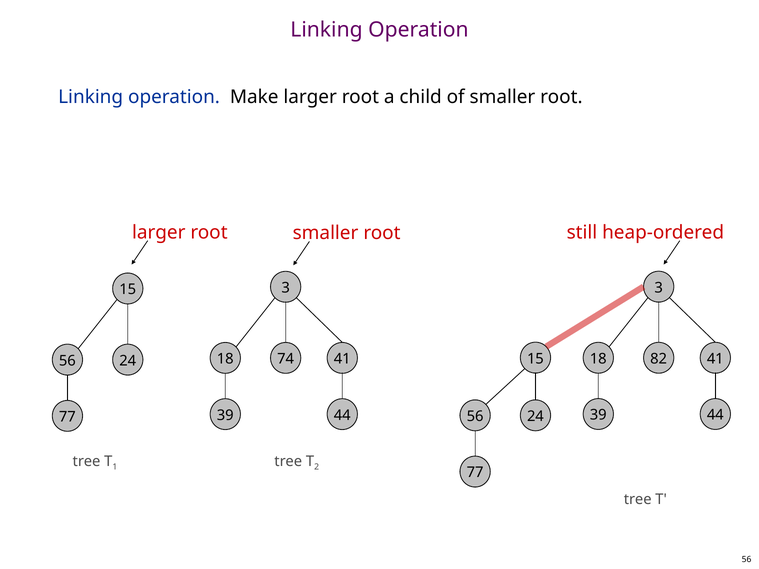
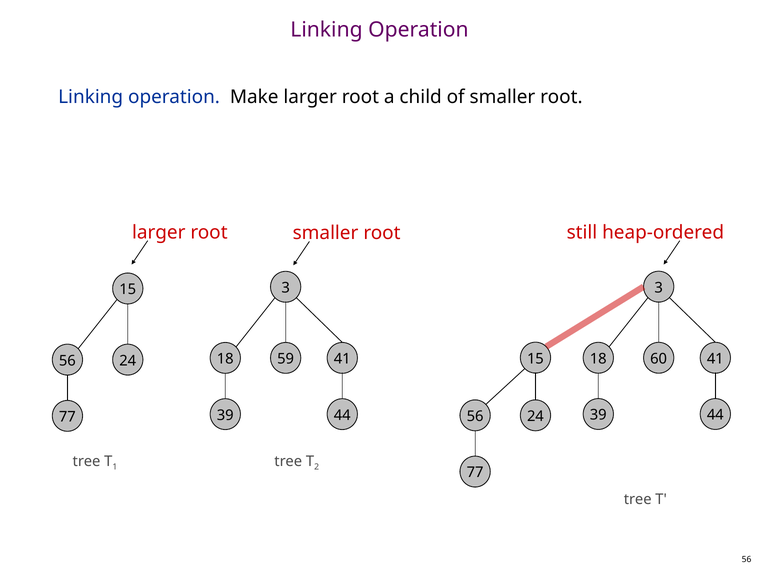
82: 82 -> 60
74: 74 -> 59
